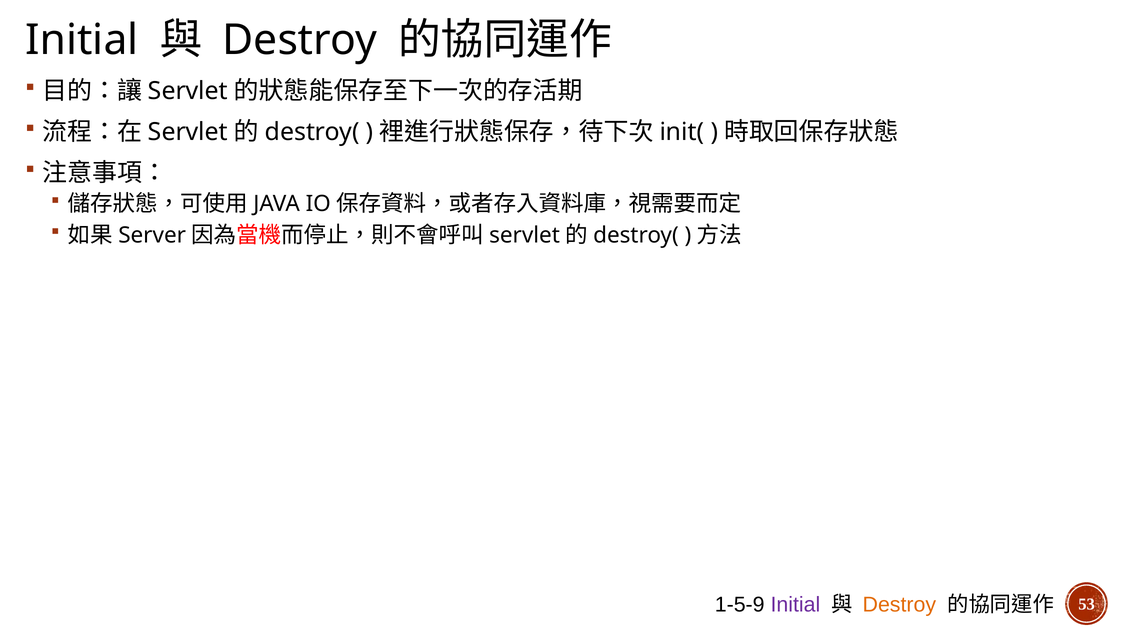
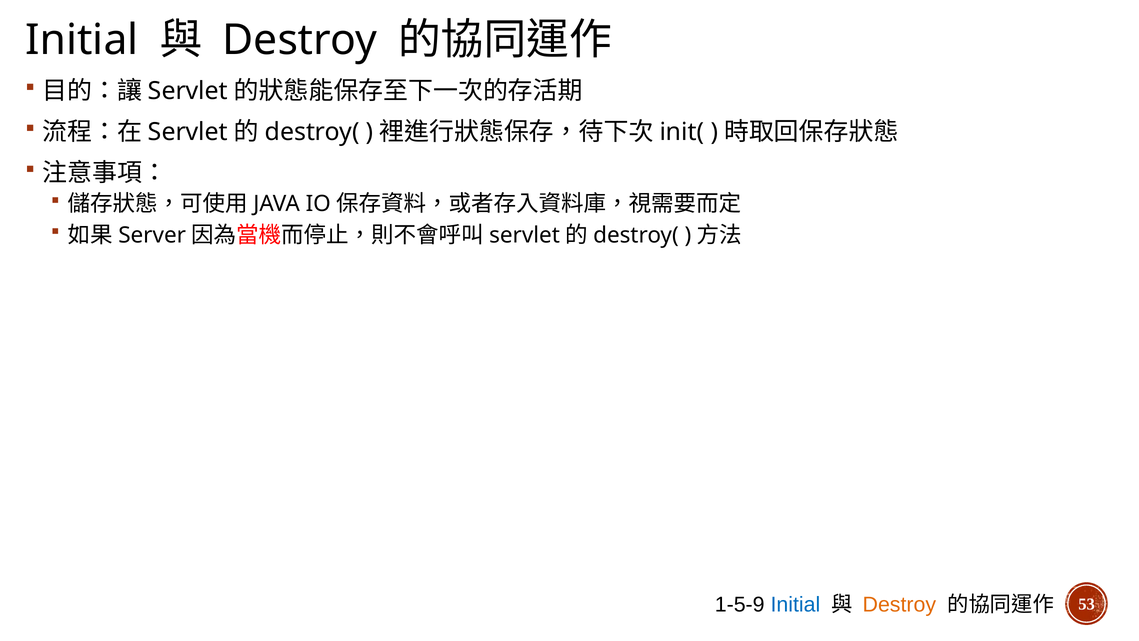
Initial at (795, 604) colour: purple -> blue
